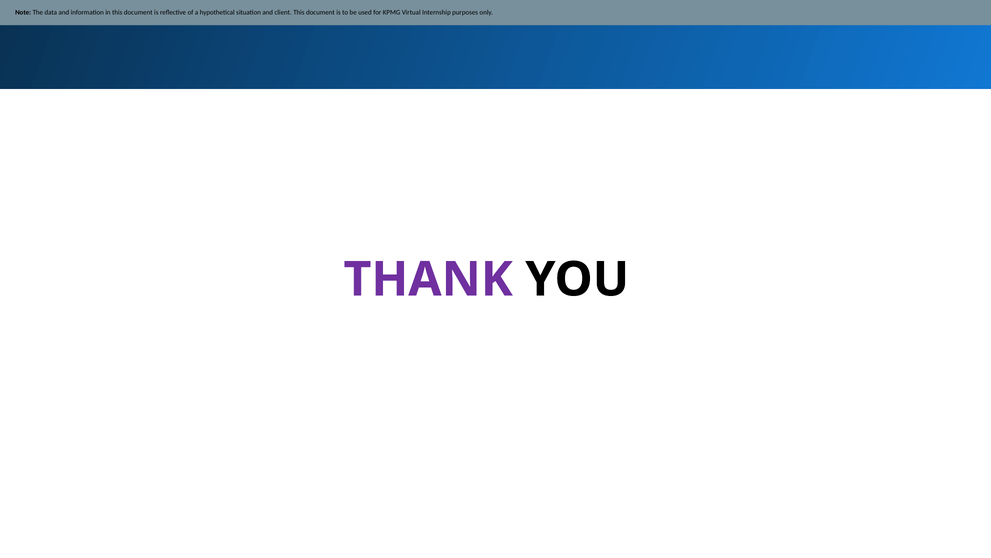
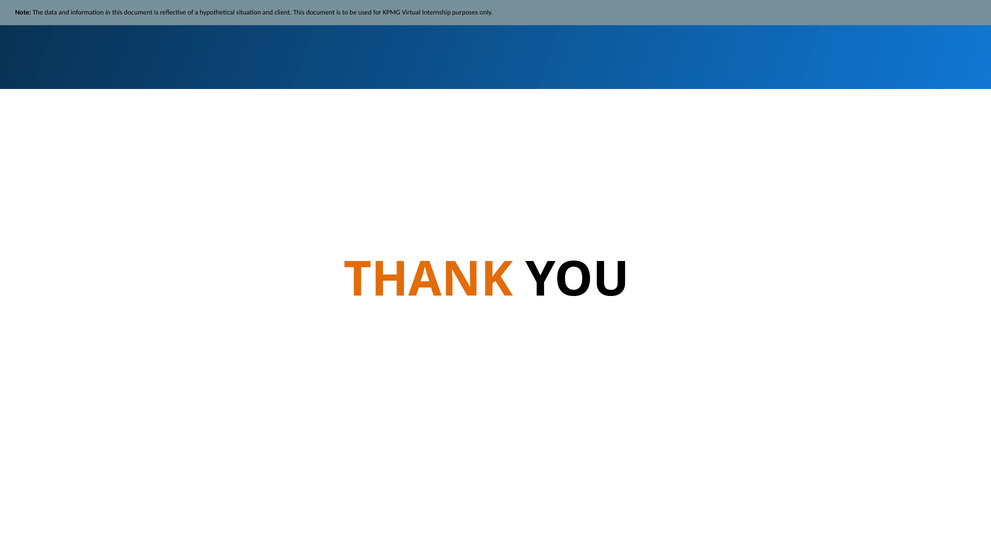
THANK colour: purple -> orange
